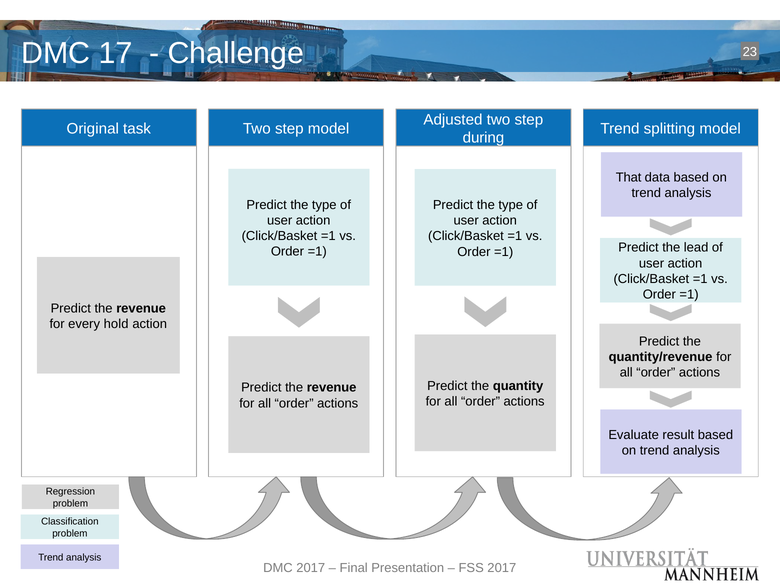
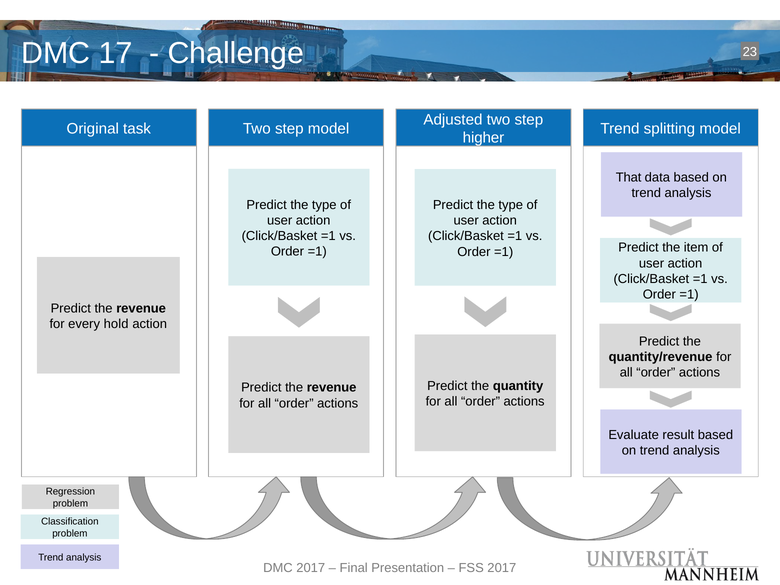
during: during -> higher
lead: lead -> item
